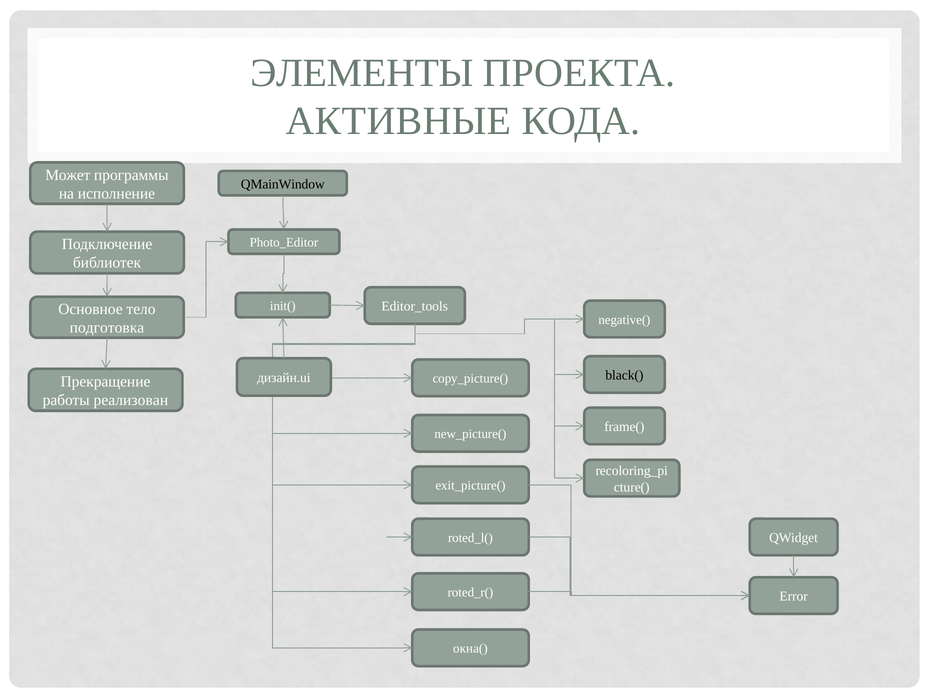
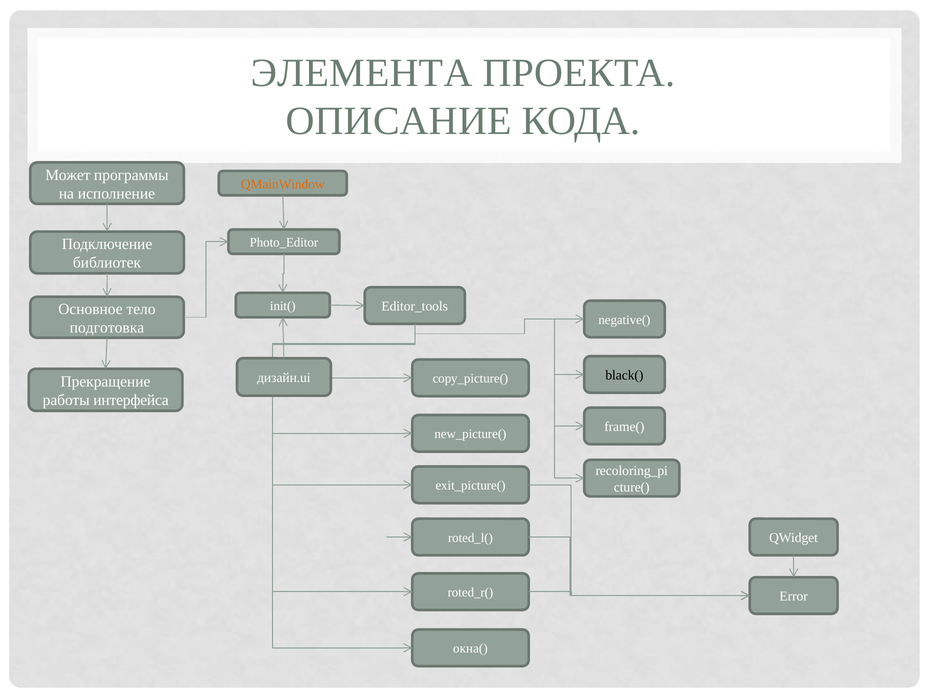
ЭЛЕМЕНТЫ: ЭЛЕМЕНТЫ -> ЭЛЕМЕНТА
АКТИВНЫЕ: АКТИВНЫЕ -> ОПИСАНИЕ
QMainWindow colour: black -> orange
реализован: реализован -> интерфейса
